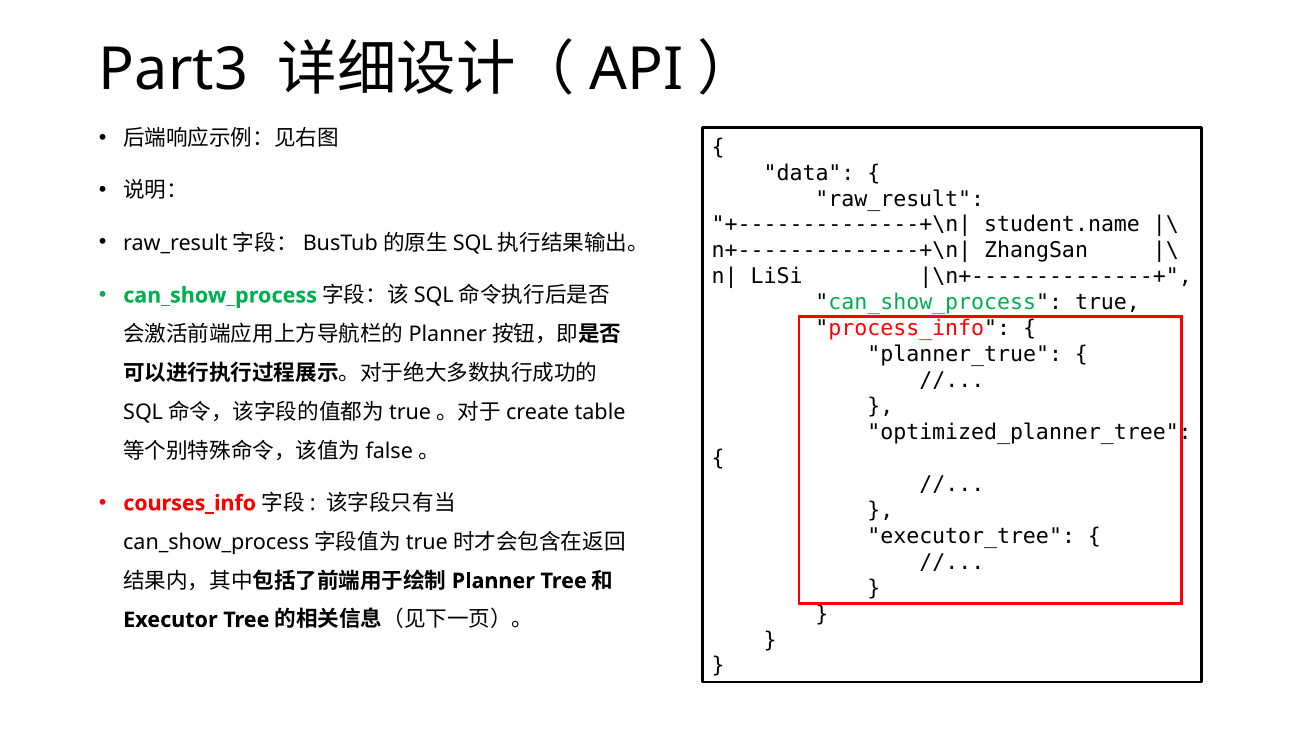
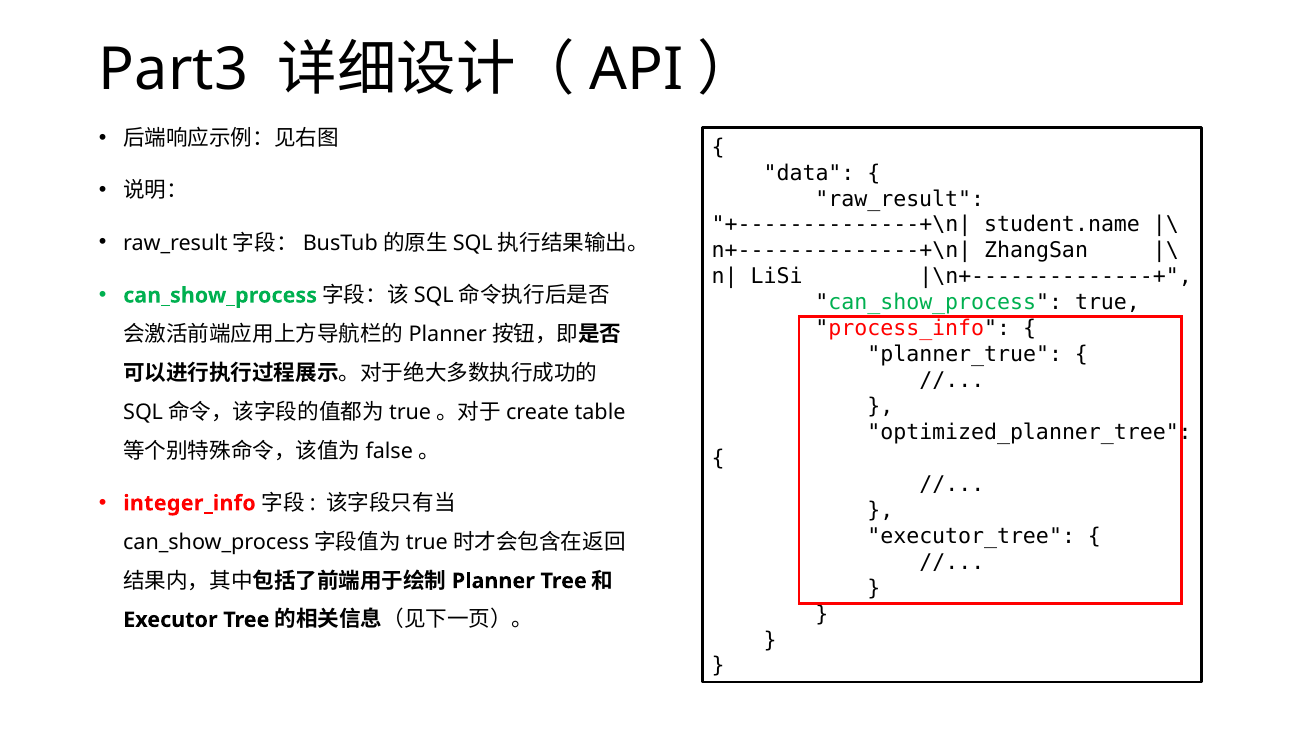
courses_info: courses_info -> integer_info
